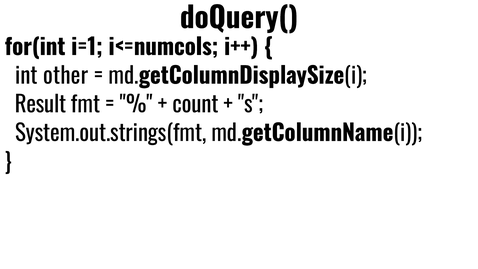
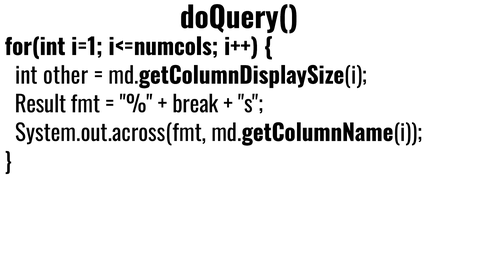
count: count -> break
System.out.strings(fmt: System.out.strings(fmt -> System.out.across(fmt
